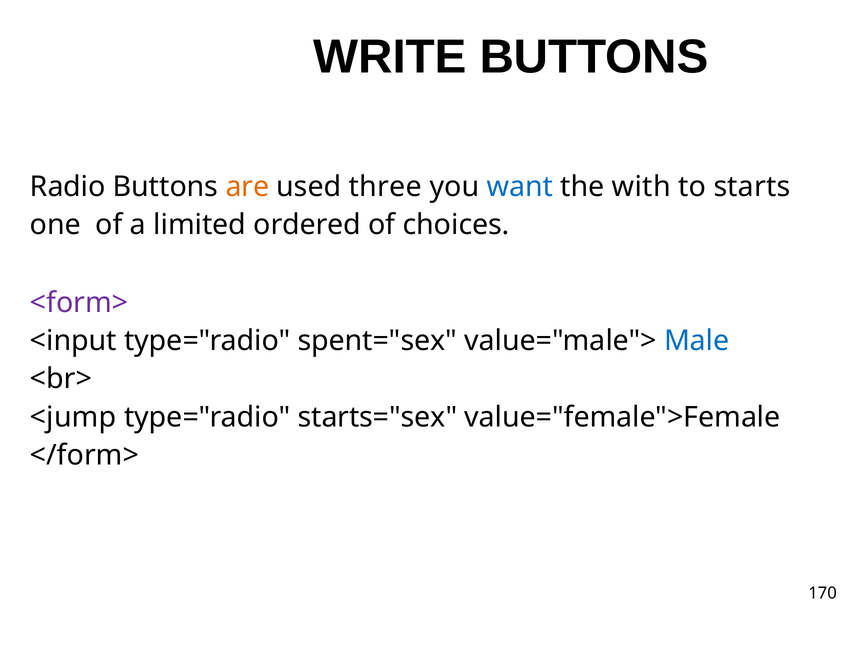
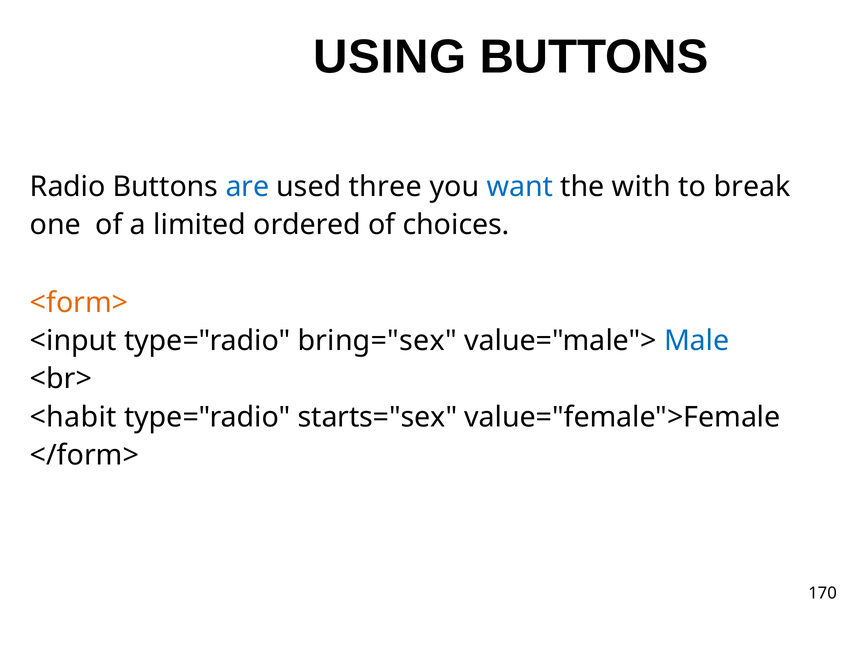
WRITE: WRITE -> USING
are colour: orange -> blue
starts: starts -> break
<form> colour: purple -> orange
spent="sex: spent="sex -> bring="sex
<jump: <jump -> <habit
